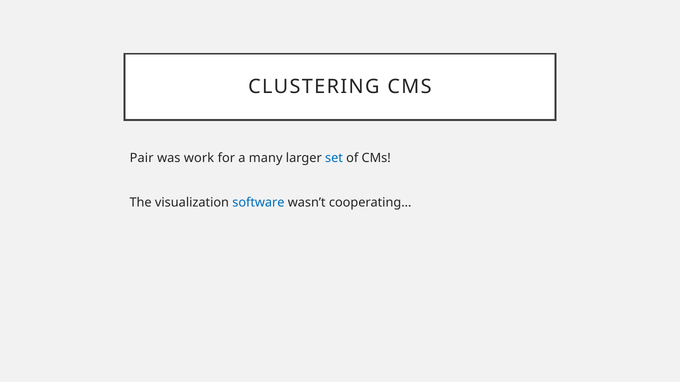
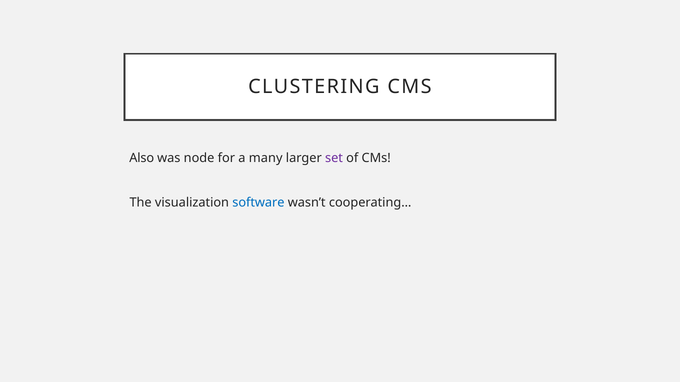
Pair: Pair -> Also
work: work -> node
set colour: blue -> purple
